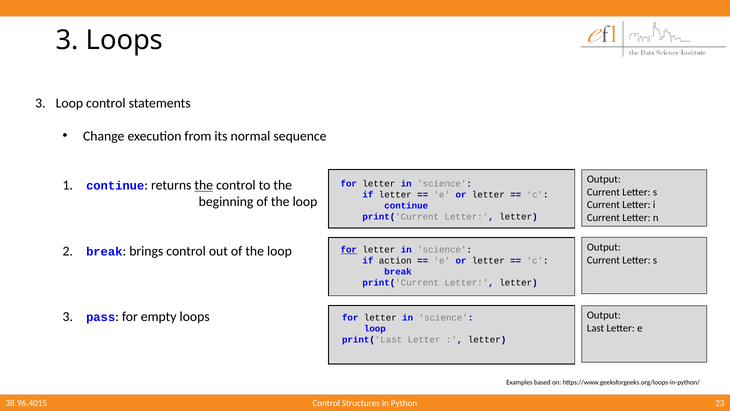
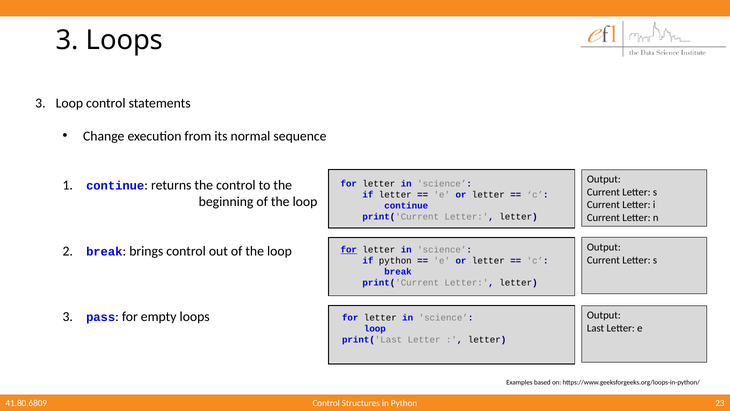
the at (204, 185) underline: present -> none
if action: action -> python
38.96.4015: 38.96.4015 -> 41.80.6809
